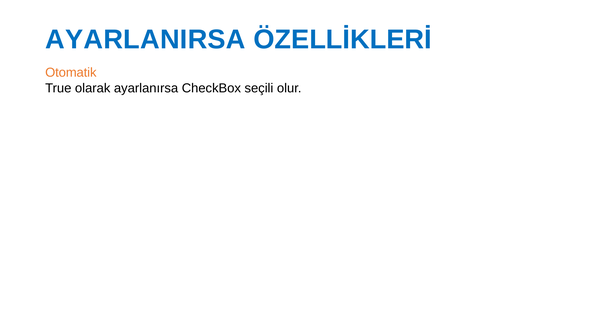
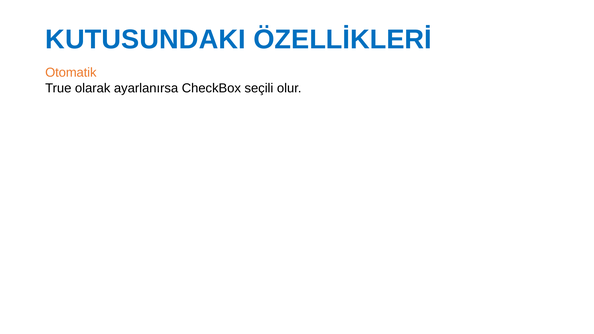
AYARLANIRSA: AYARLANIRSA -> KUTUSUNDAKI
